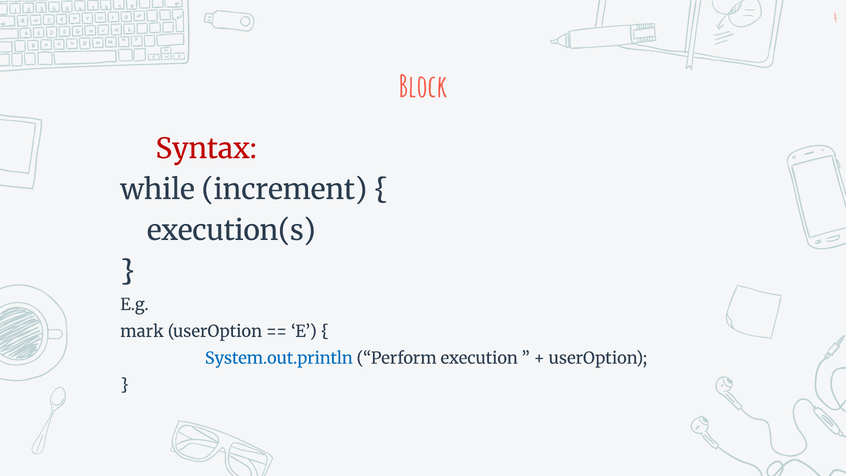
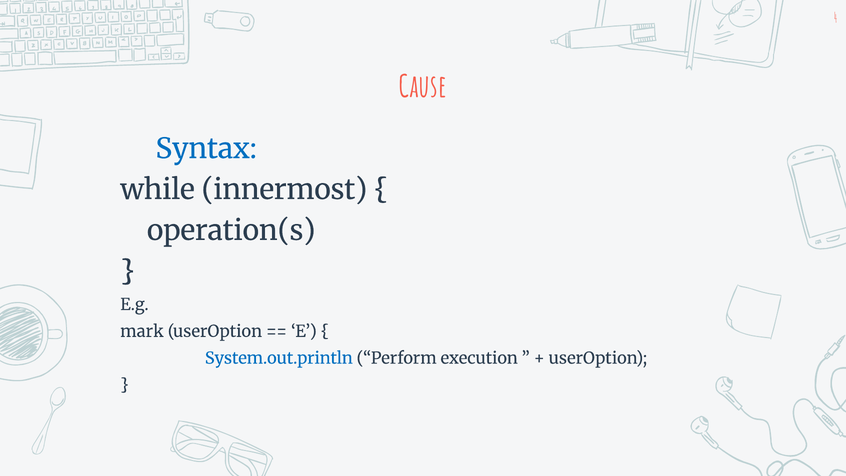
Block: Block -> Cause
Syntax colour: red -> blue
increment: increment -> innermost
execution(s: execution(s -> operation(s
